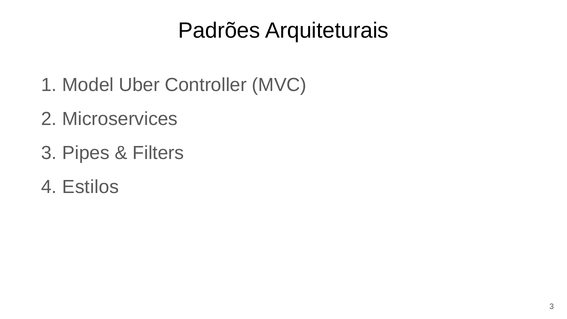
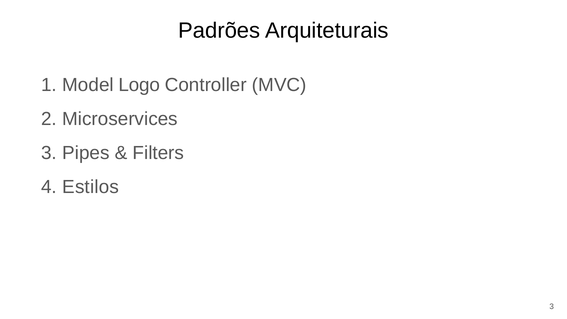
Uber: Uber -> Logo
